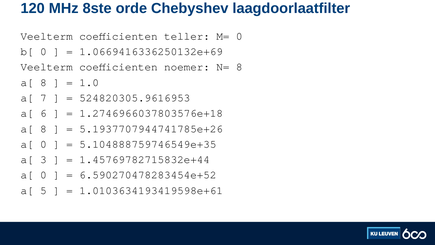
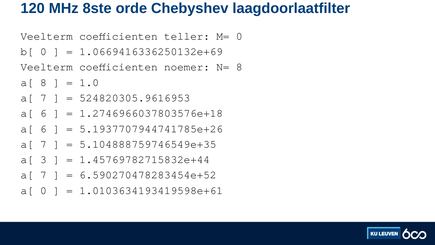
8 at (43, 129): 8 -> 6
0 at (43, 144): 0 -> 7
0 at (43, 175): 0 -> 7
a[ 5: 5 -> 0
